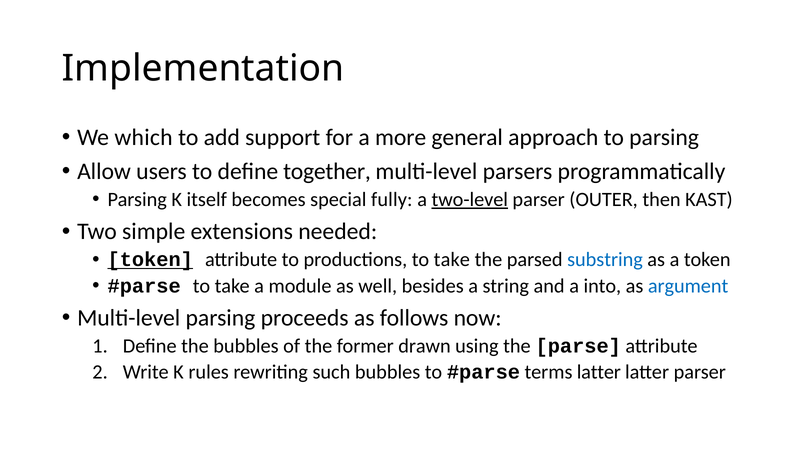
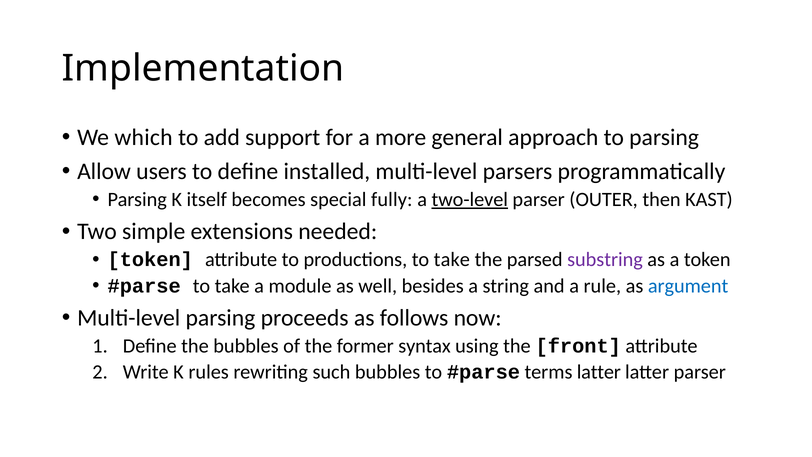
together: together -> installed
token at (150, 260) underline: present -> none
substring colour: blue -> purple
into: into -> rule
drawn: drawn -> syntax
parse: parse -> front
